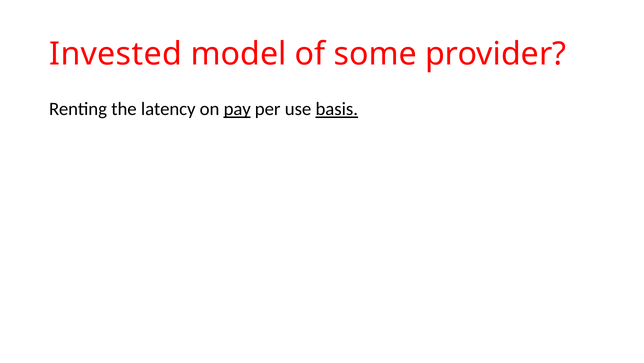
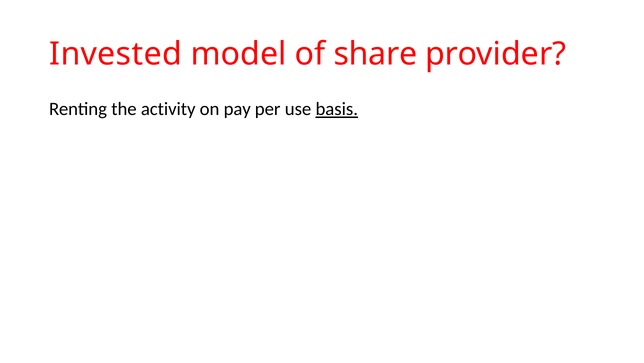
some: some -> share
latency: latency -> activity
pay underline: present -> none
